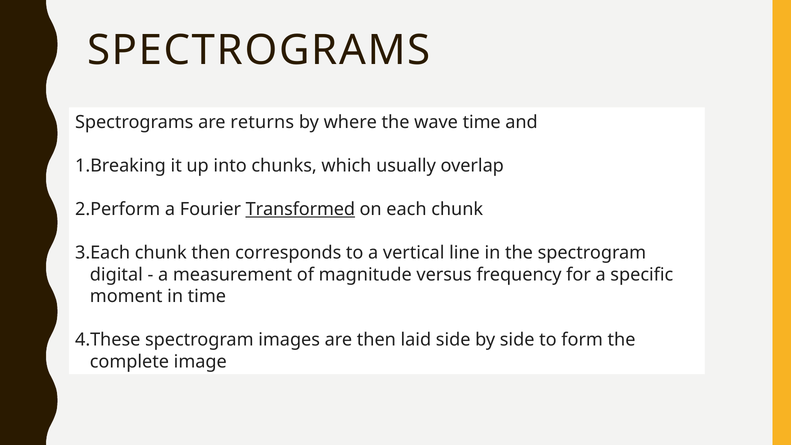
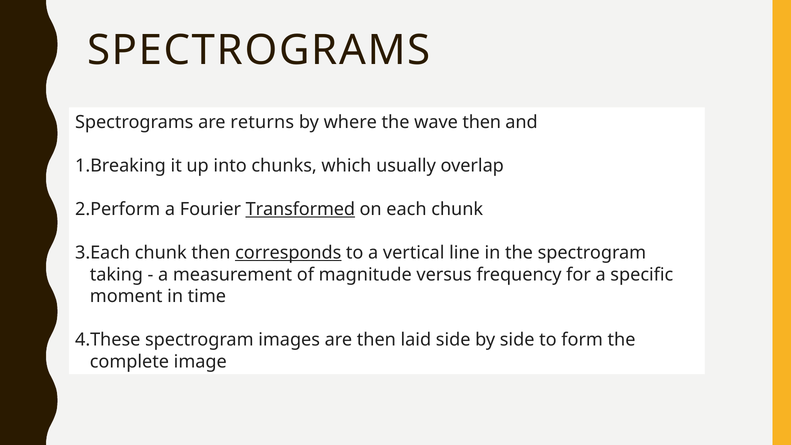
wave time: time -> then
corresponds underline: none -> present
digital: digital -> taking
